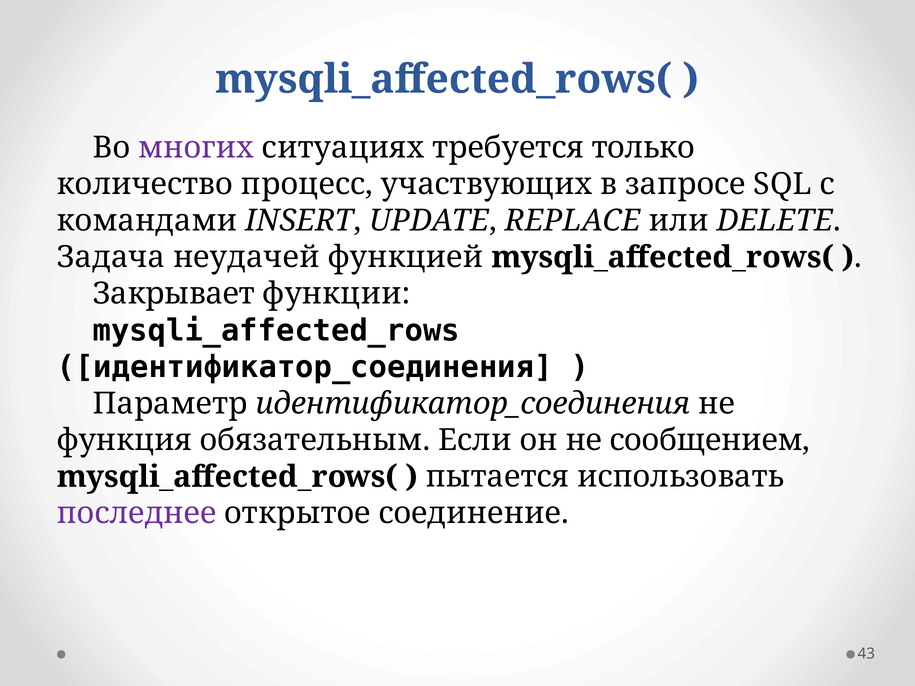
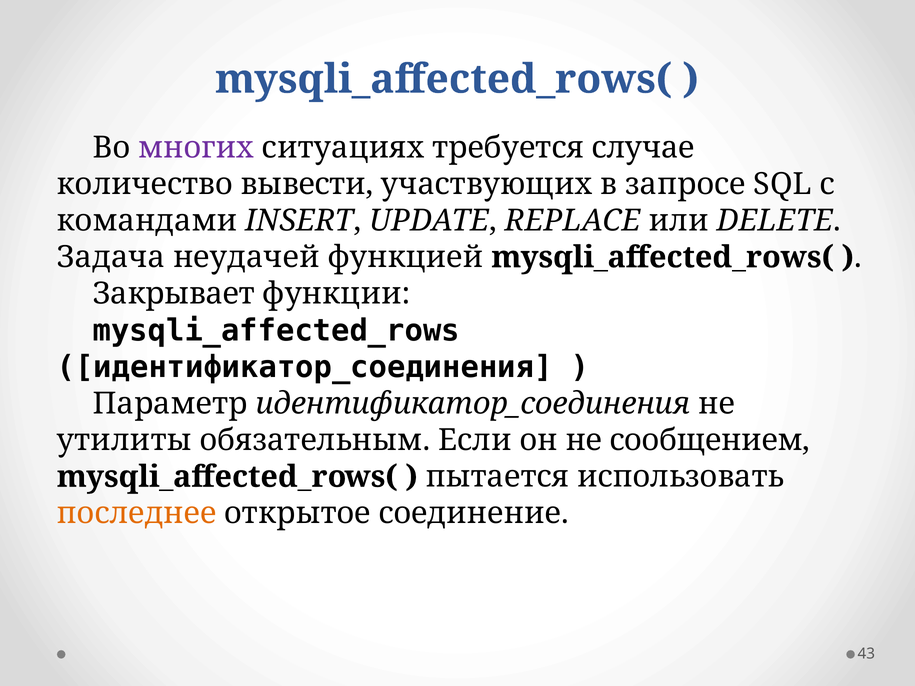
только: только -> случае
процесс: процесс -> вывести
функция: функция -> утилиты
последнее colour: purple -> orange
